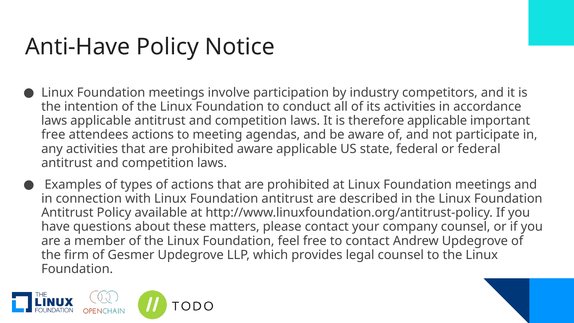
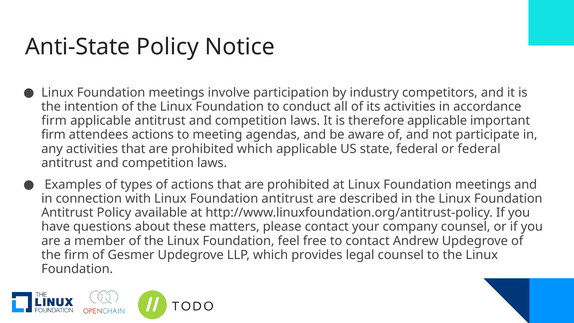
Anti-Have: Anti-Have -> Anti-State
laws at (54, 121): laws -> firm
free at (53, 135): free -> firm
prohibited aware: aware -> which
